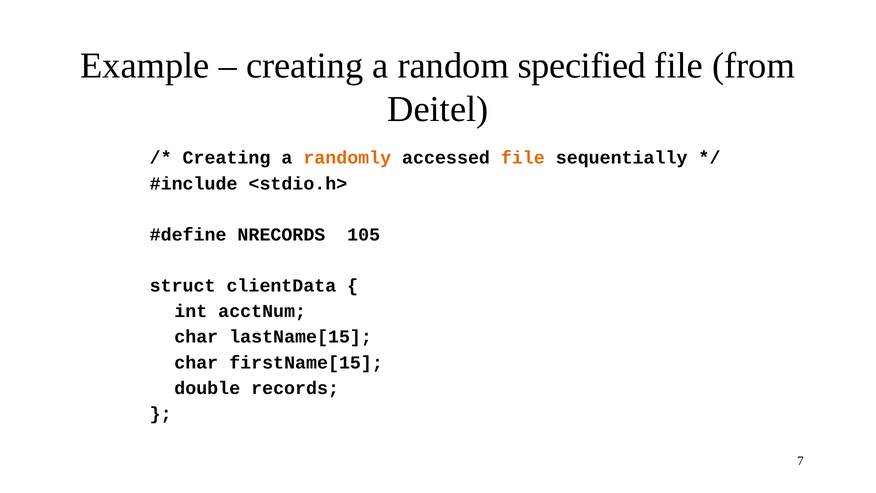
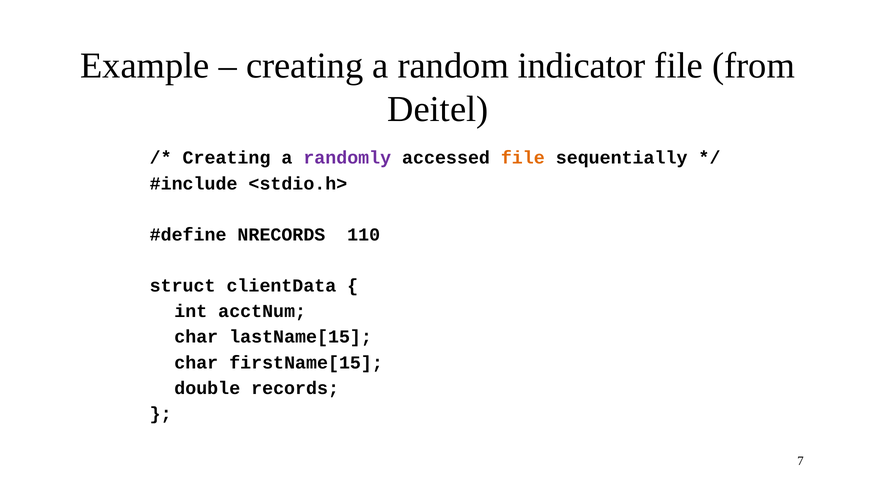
specified: specified -> indicator
randomly colour: orange -> purple
105: 105 -> 110
